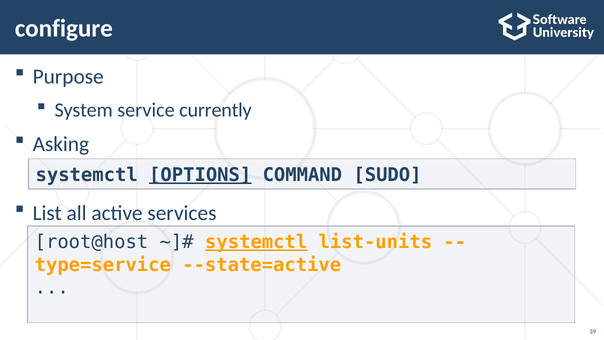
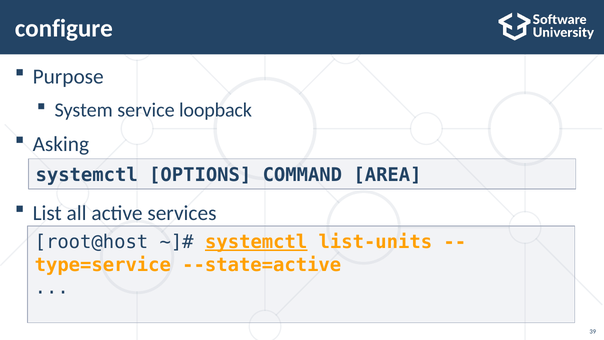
currently: currently -> loopback
OPTIONS underline: present -> none
SUDO: SUDO -> AREA
